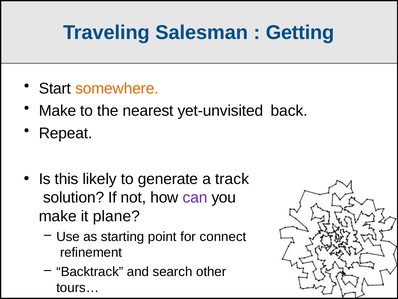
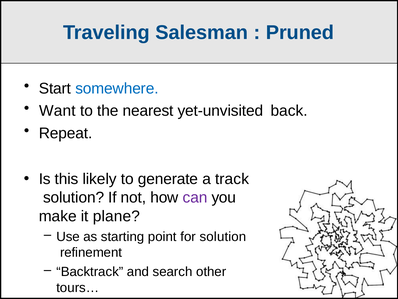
Getting: Getting -> Pruned
somewhere colour: orange -> blue
Make at (58, 111): Make -> Want
for connect: connect -> solution
